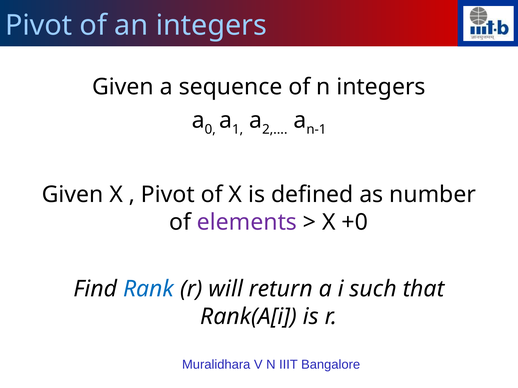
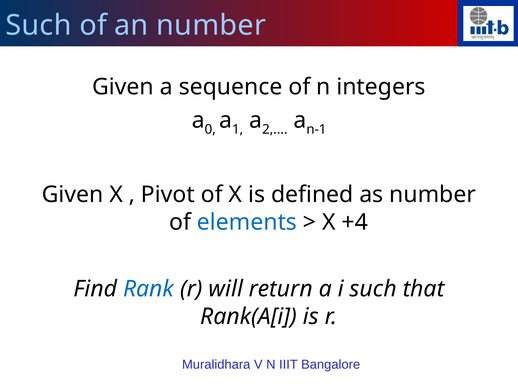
Pivot at (39, 25): Pivot -> Such
an integers: integers -> number
elements colour: purple -> blue
+0: +0 -> +4
